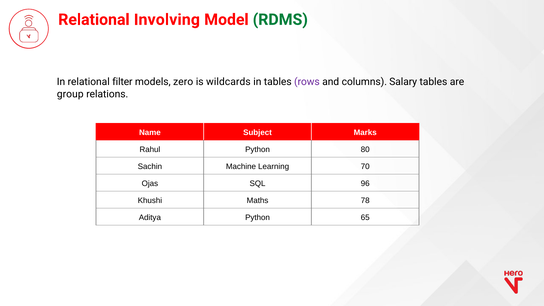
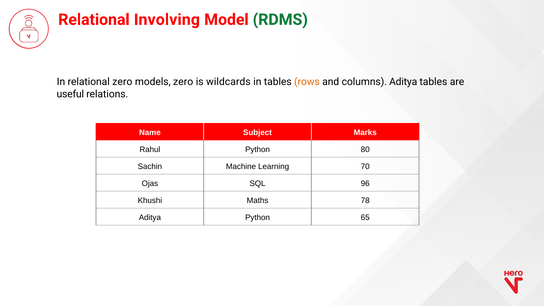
relational filter: filter -> zero
rows colour: purple -> orange
columns Salary: Salary -> Aditya
group: group -> useful
